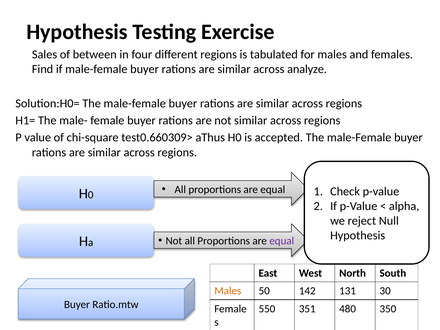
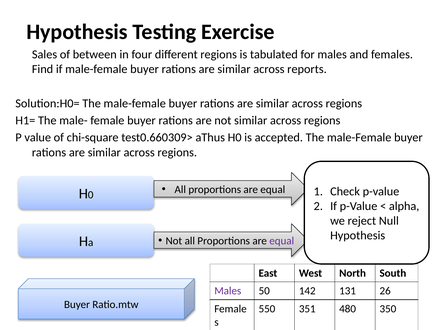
analyze: analyze -> reports
Males at (228, 291) colour: orange -> purple
30: 30 -> 26
